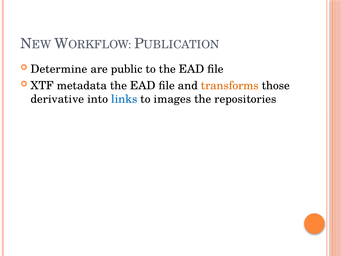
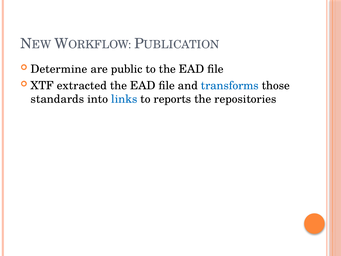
metadata: metadata -> extracted
transforms colour: orange -> blue
derivative: derivative -> standards
images: images -> reports
